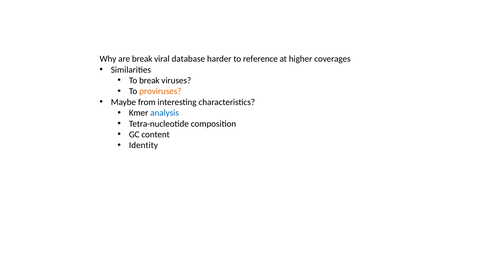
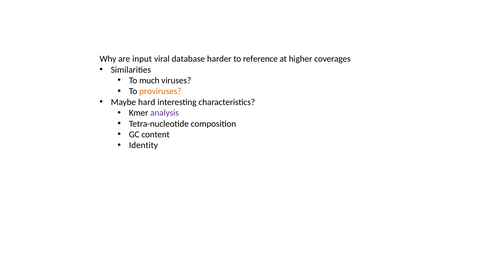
are break: break -> input
To break: break -> much
from: from -> hard
analysis colour: blue -> purple
